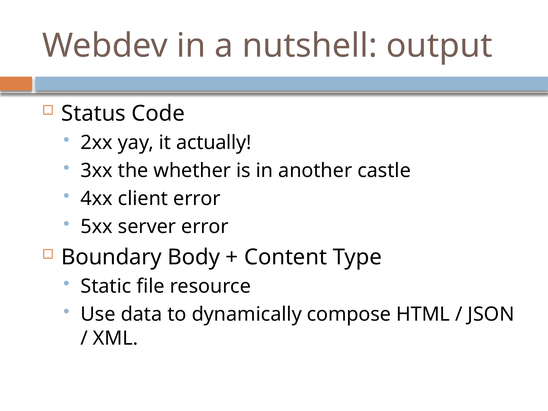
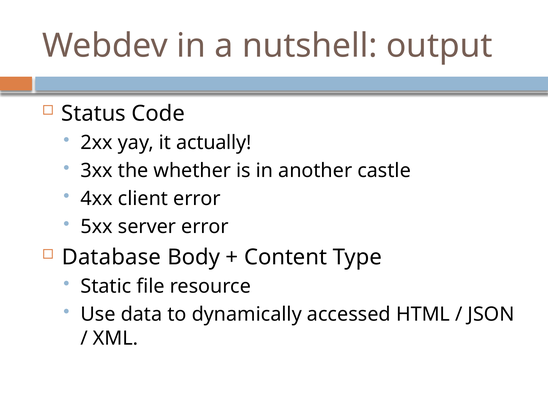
Boundary: Boundary -> Database
compose: compose -> accessed
